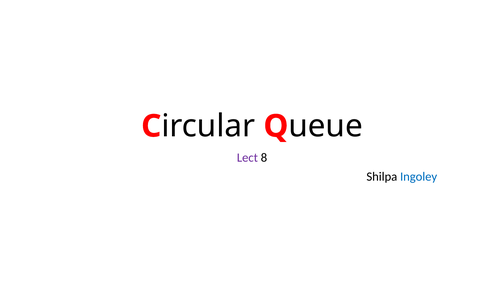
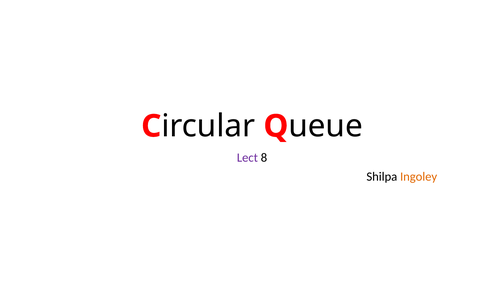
Ingoley colour: blue -> orange
